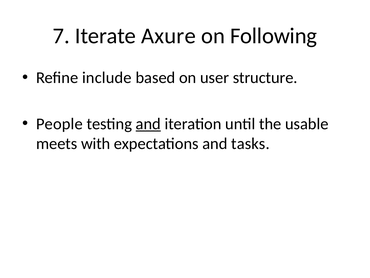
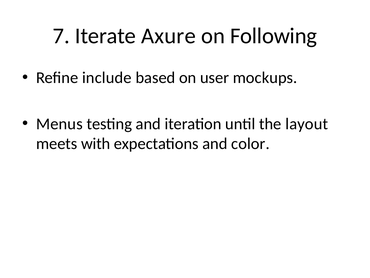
structure: structure -> mockups
People: People -> Menus
and at (148, 124) underline: present -> none
usable: usable -> layout
tasks: tasks -> color
